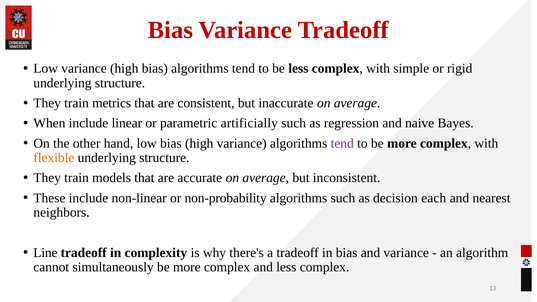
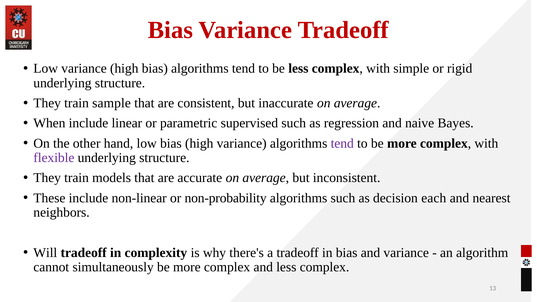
metrics: metrics -> sample
artificially: artificially -> supervised
flexible colour: orange -> purple
Line: Line -> Will
